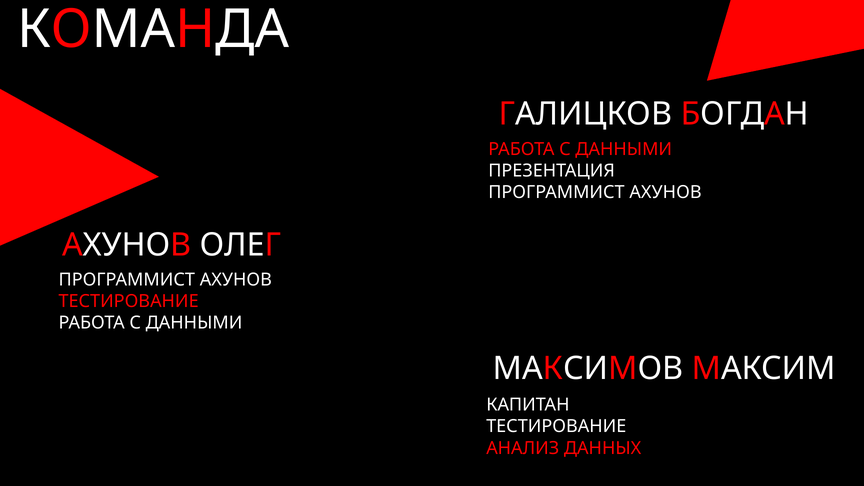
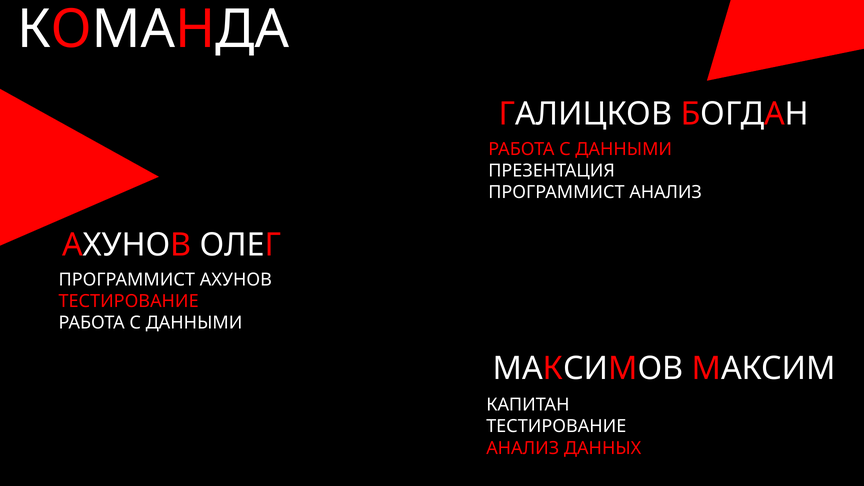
АХУНОВ at (666, 192): АХУНОВ -> АНАЛИЗ
